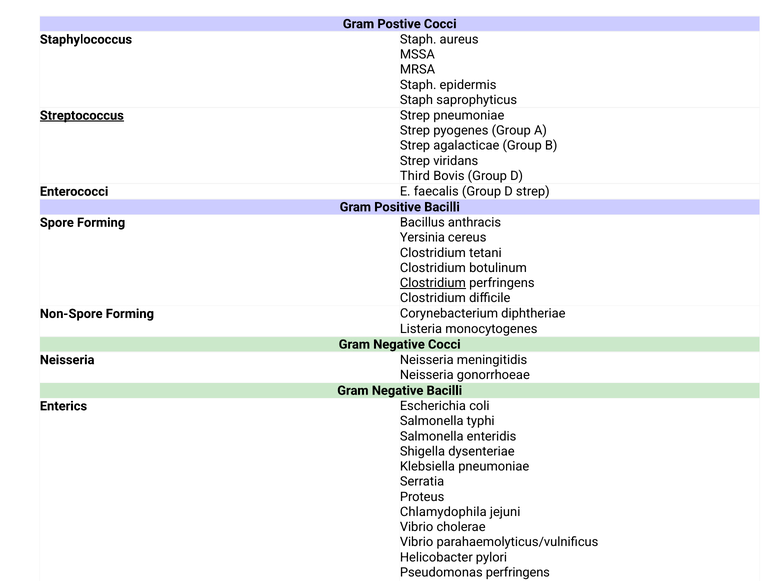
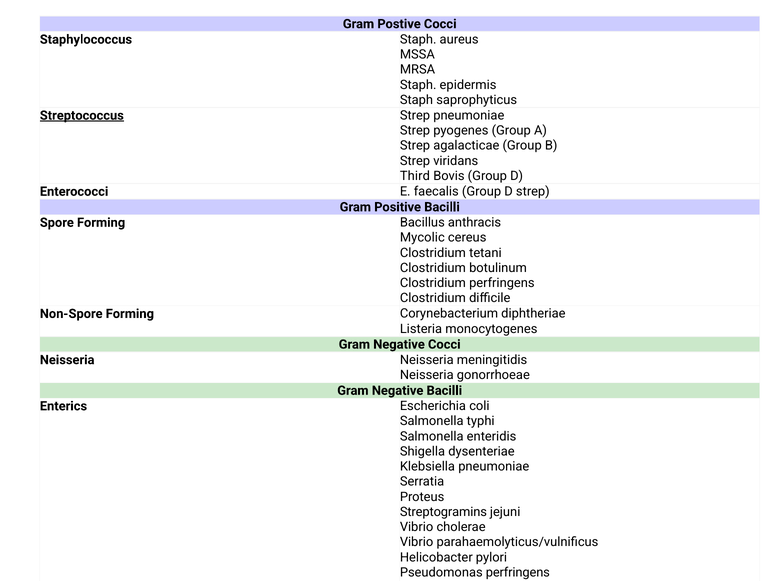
Yersinia at (422, 238): Yersinia -> Mycolic
Clostridium at (433, 283) underline: present -> none
Chlamydophila at (443, 512): Chlamydophila -> Streptogramins
